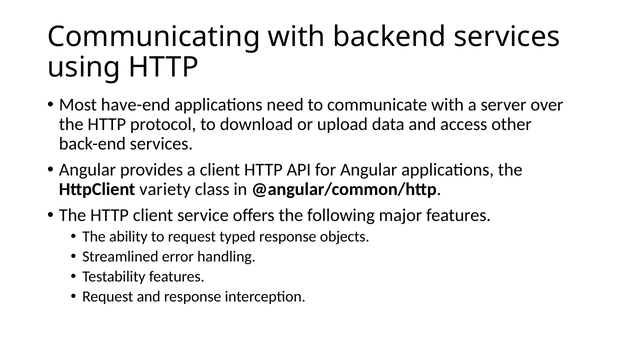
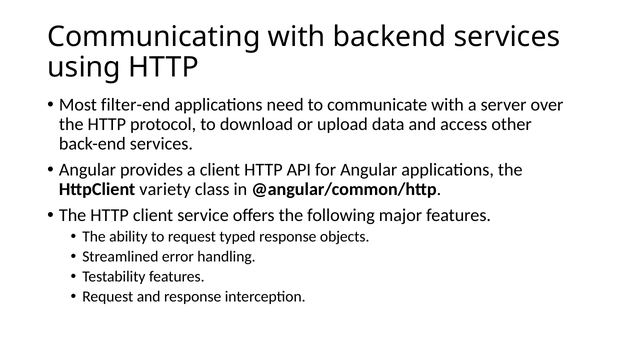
have-end: have-end -> filter-end
